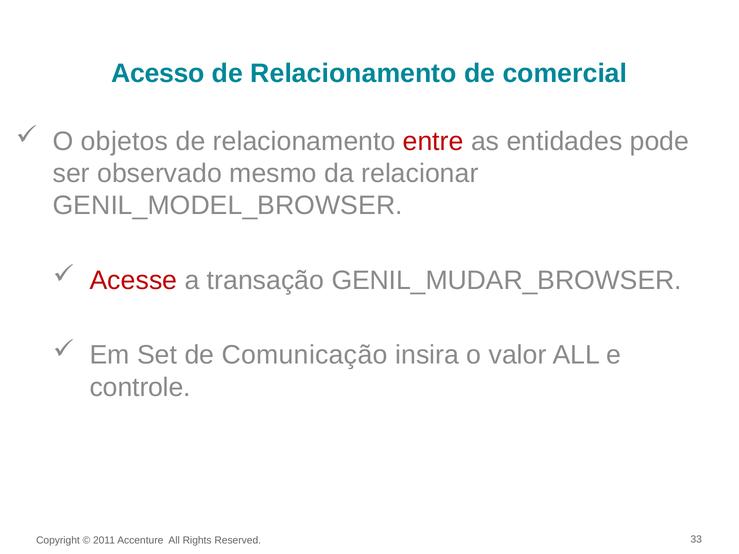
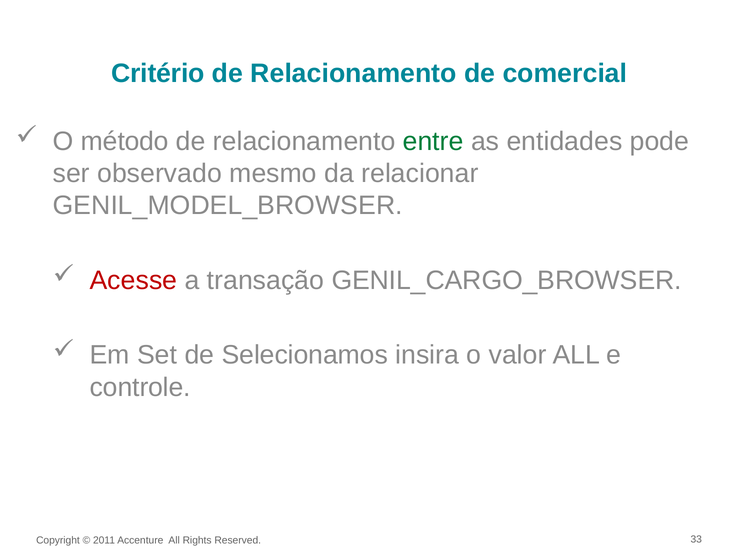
Acesso: Acesso -> Critério
objetos: objetos -> método
entre colour: red -> green
GENIL_MUDAR_BROWSER: GENIL_MUDAR_BROWSER -> GENIL_CARGO_BROWSER
Comunicação: Comunicação -> Selecionamos
